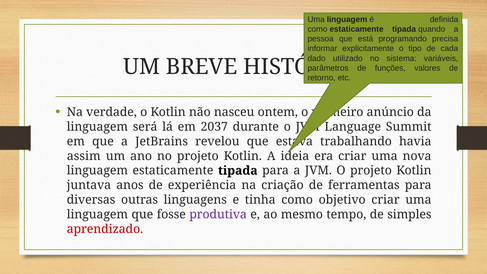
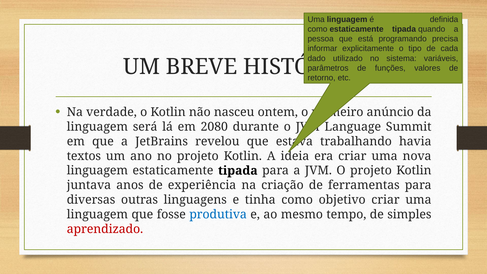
2037: 2037 -> 2080
assim: assim -> textos
produtiva colour: purple -> blue
